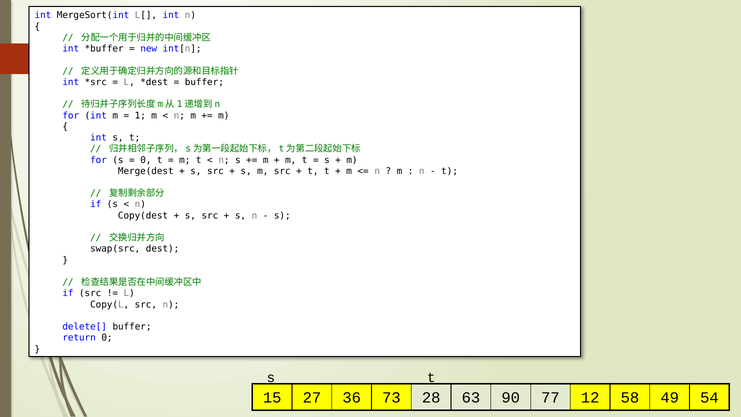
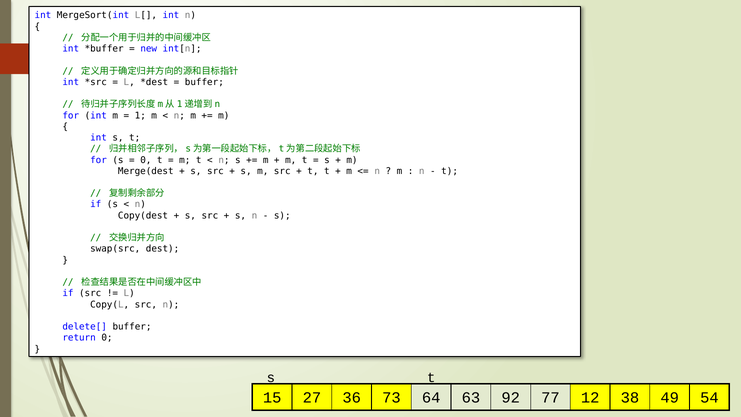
28: 28 -> 64
90: 90 -> 92
58: 58 -> 38
